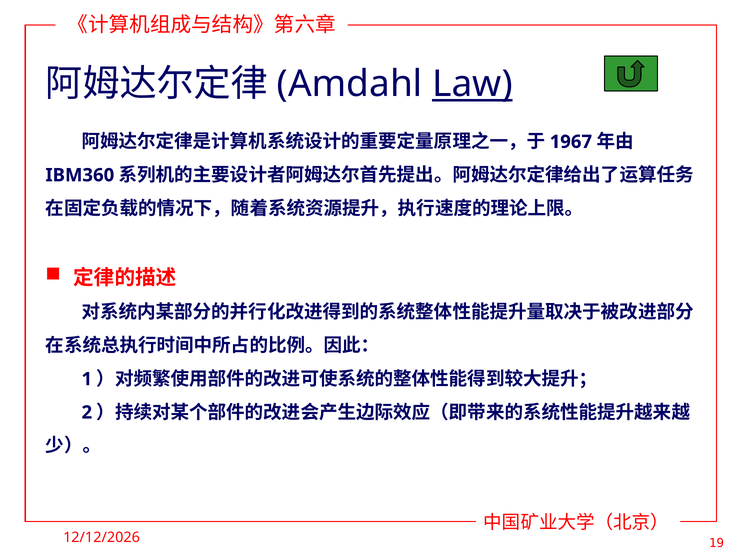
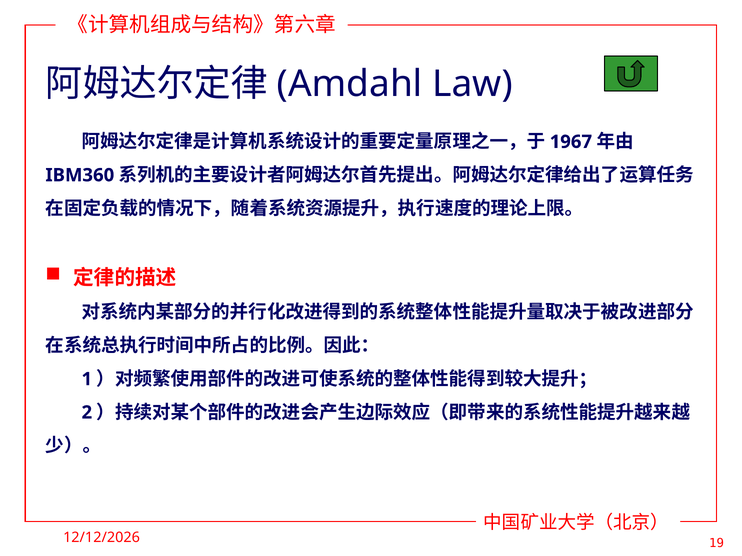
Law underline: present -> none
